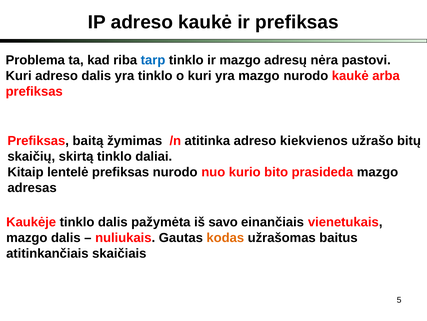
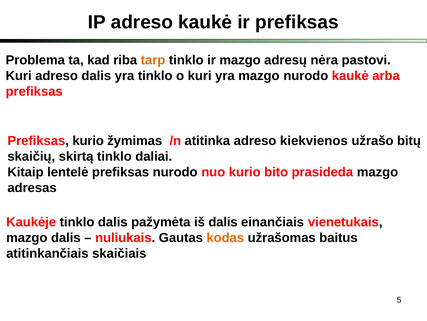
tarp colour: blue -> orange
Prefiksas baitą: baitą -> kurio
iš savo: savo -> dalis
